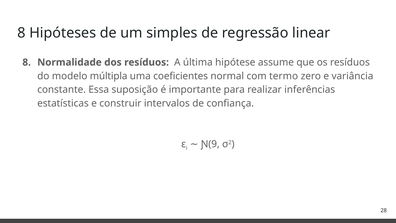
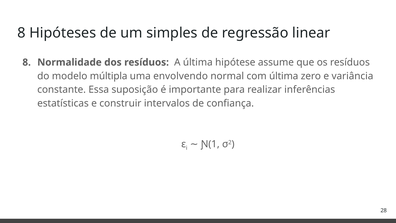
coeficientes: coeficientes -> envolvendo
com termo: termo -> última
Ɲ(9: Ɲ(9 -> Ɲ(1
